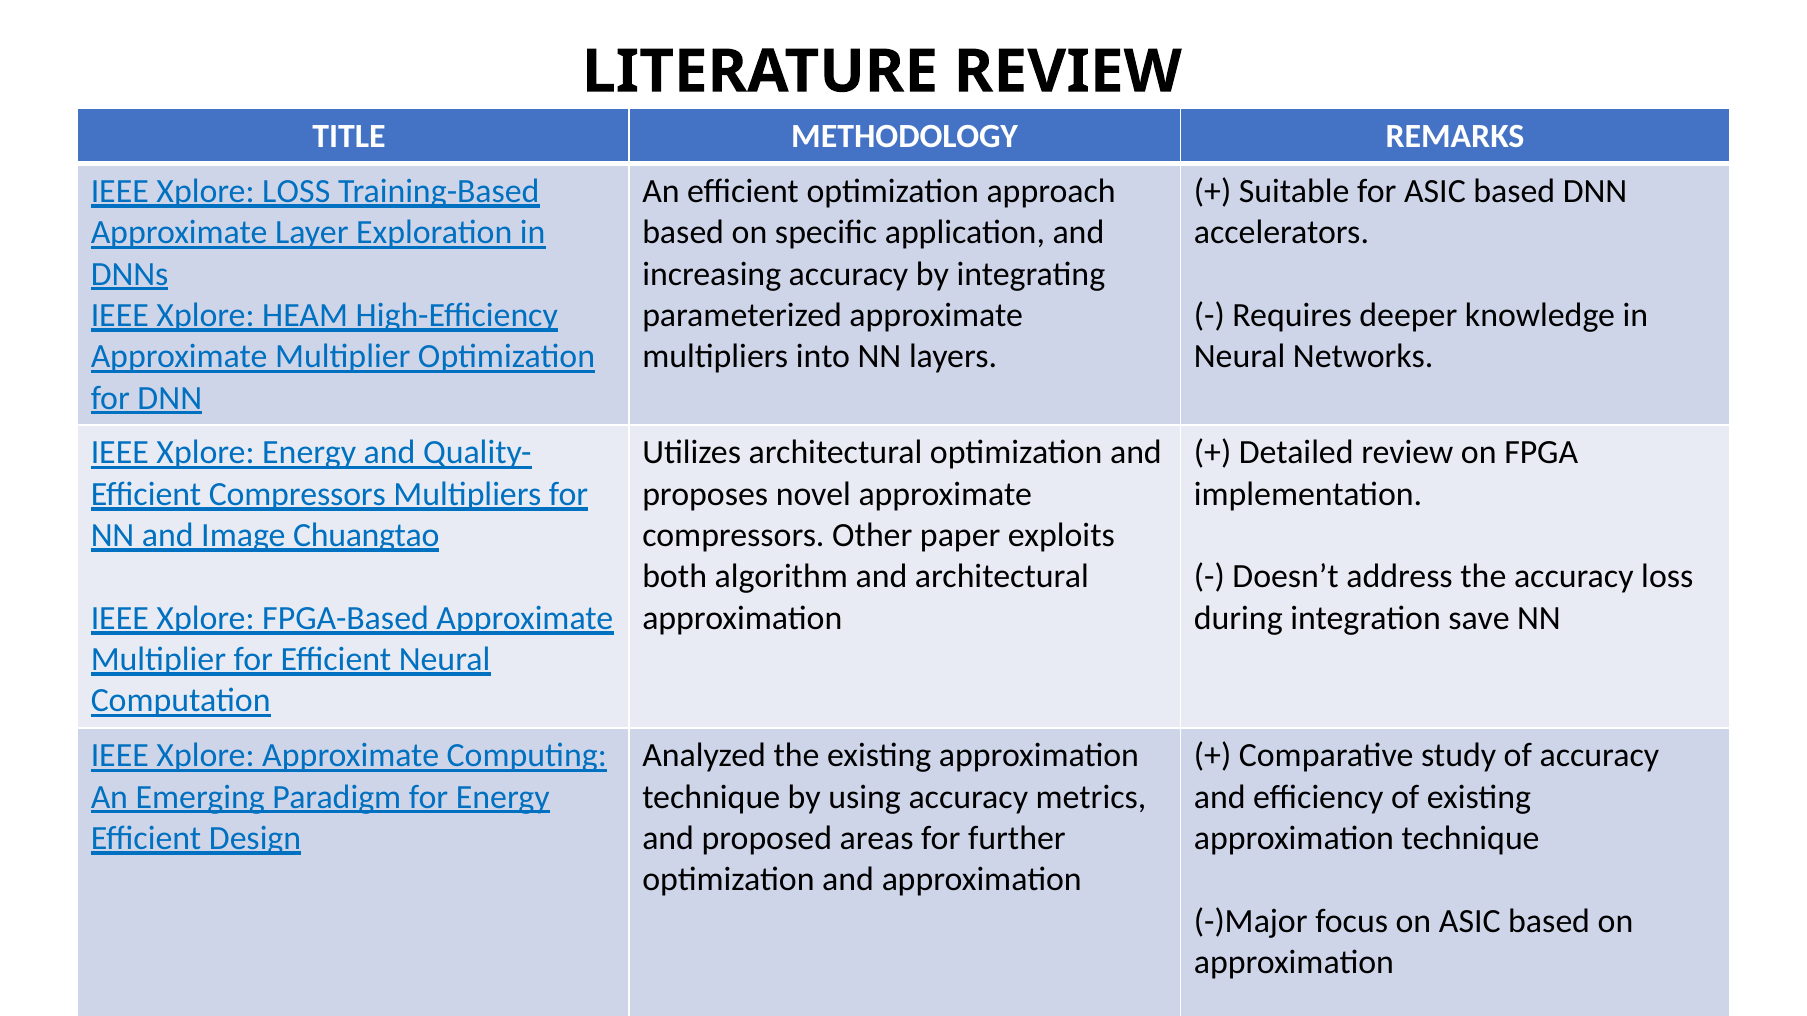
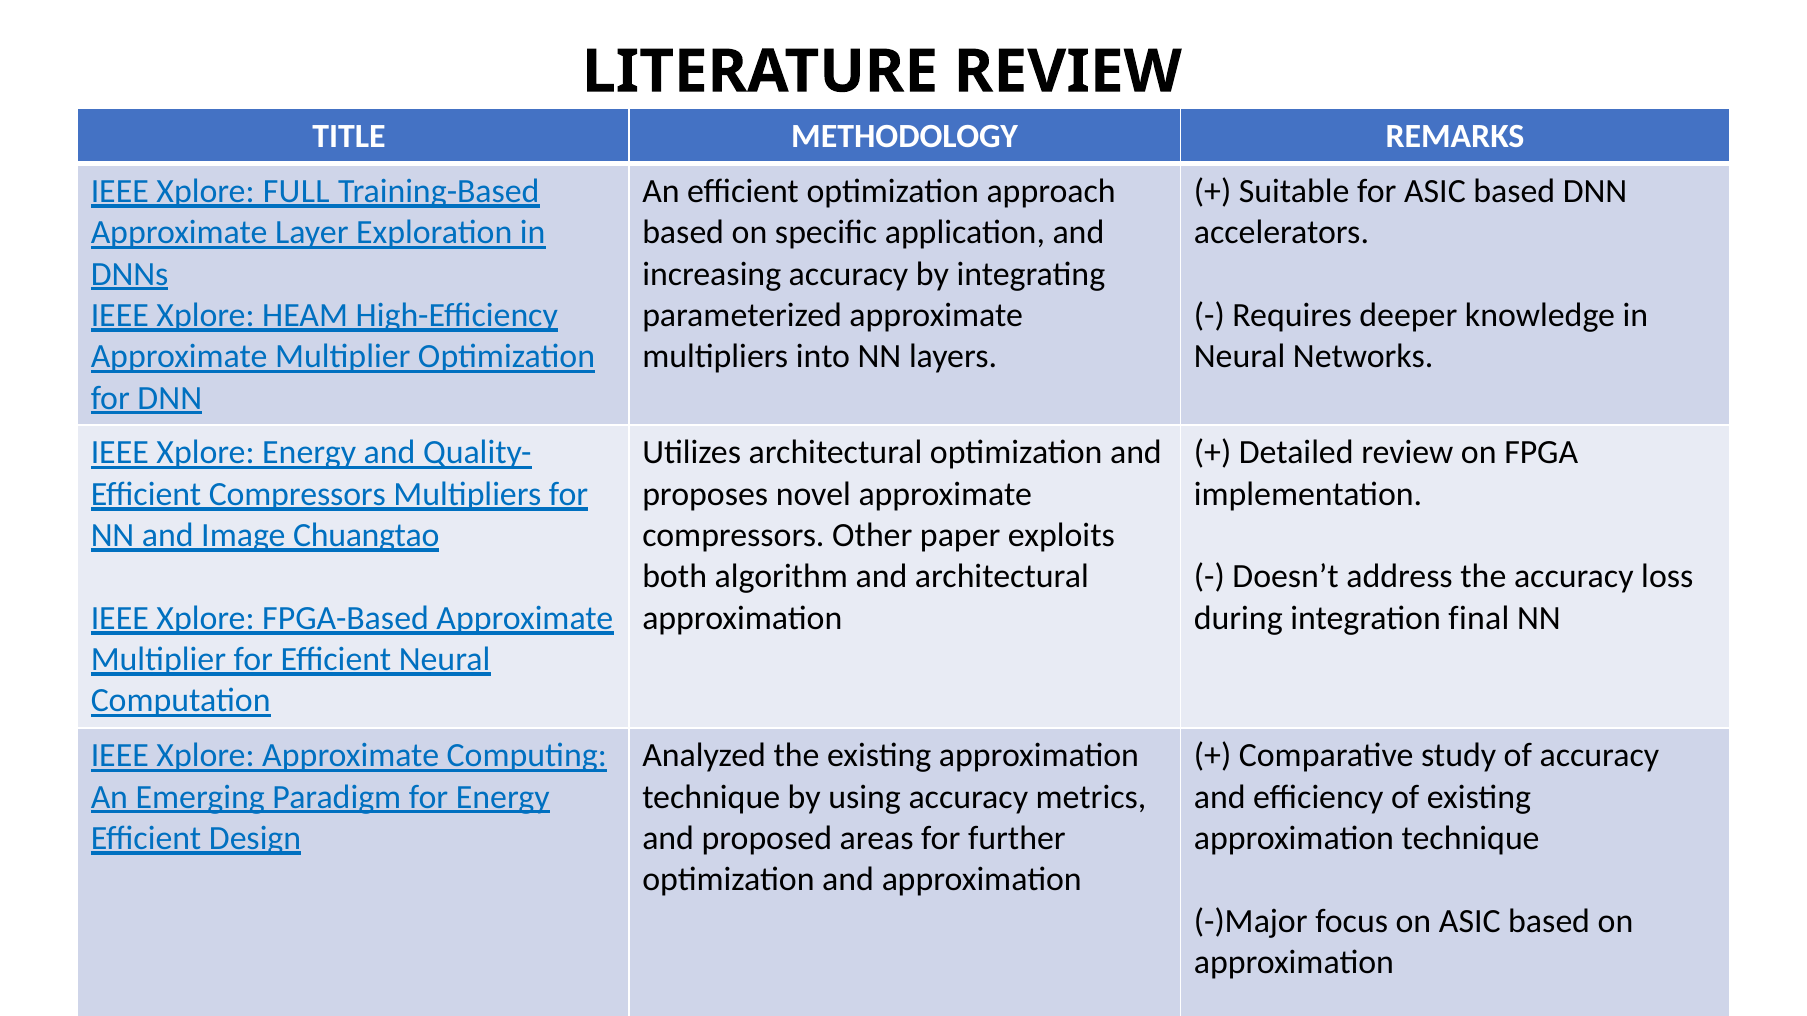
Xplore LOSS: LOSS -> FULL
save: save -> final
